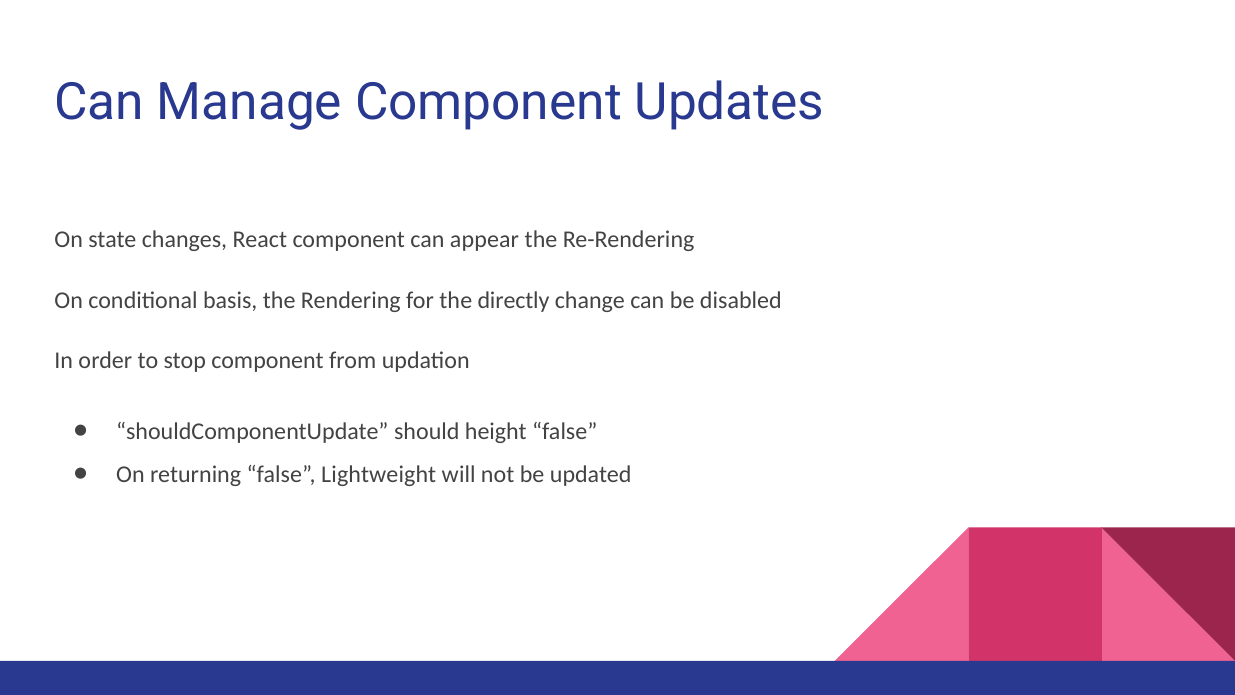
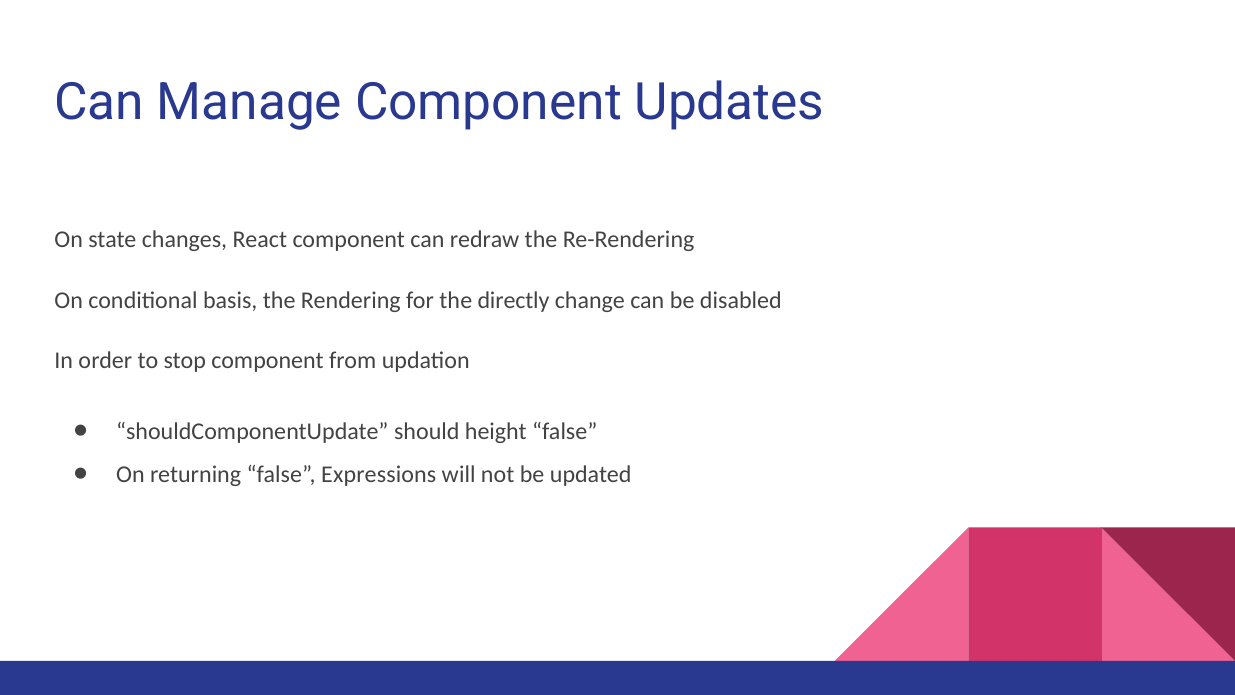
appear: appear -> redraw
Lightweight: Lightweight -> Expressions
